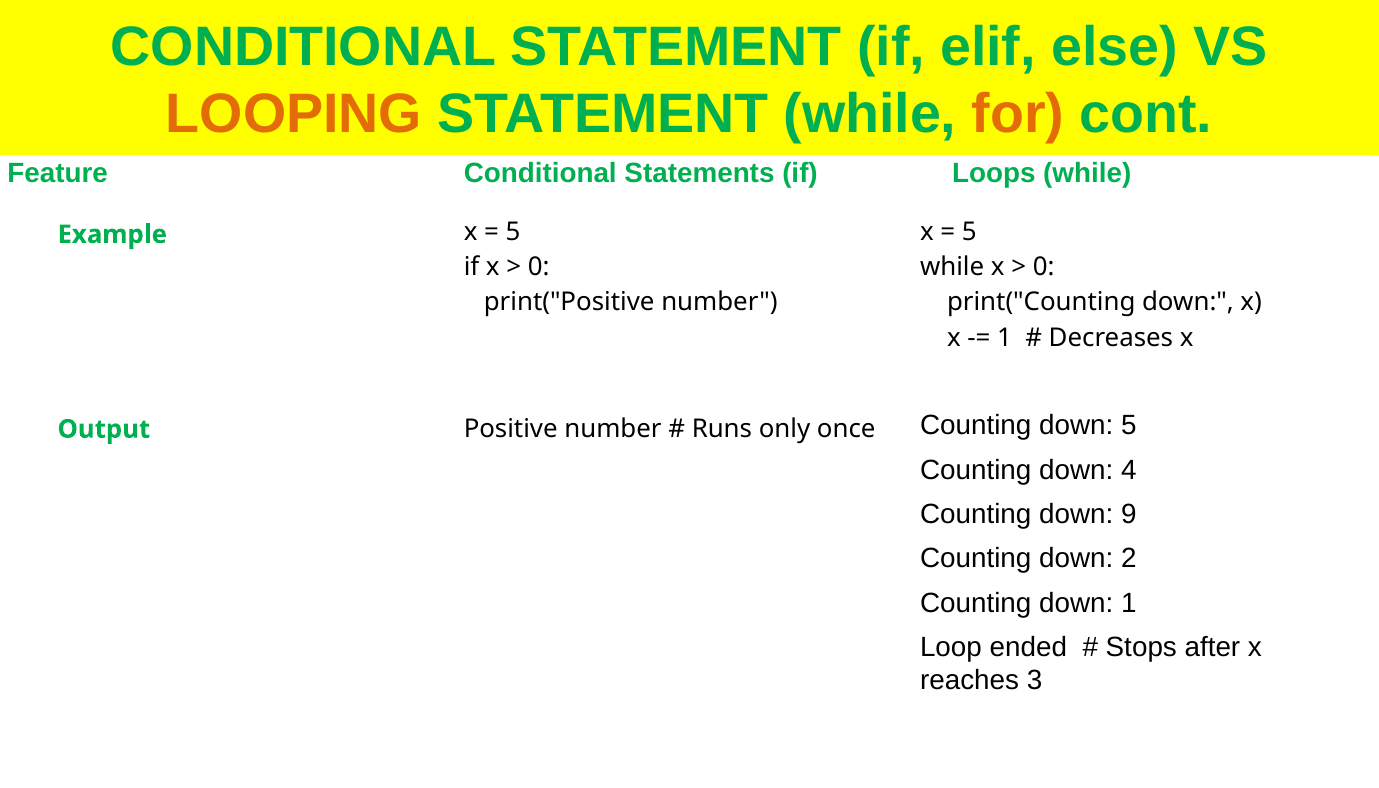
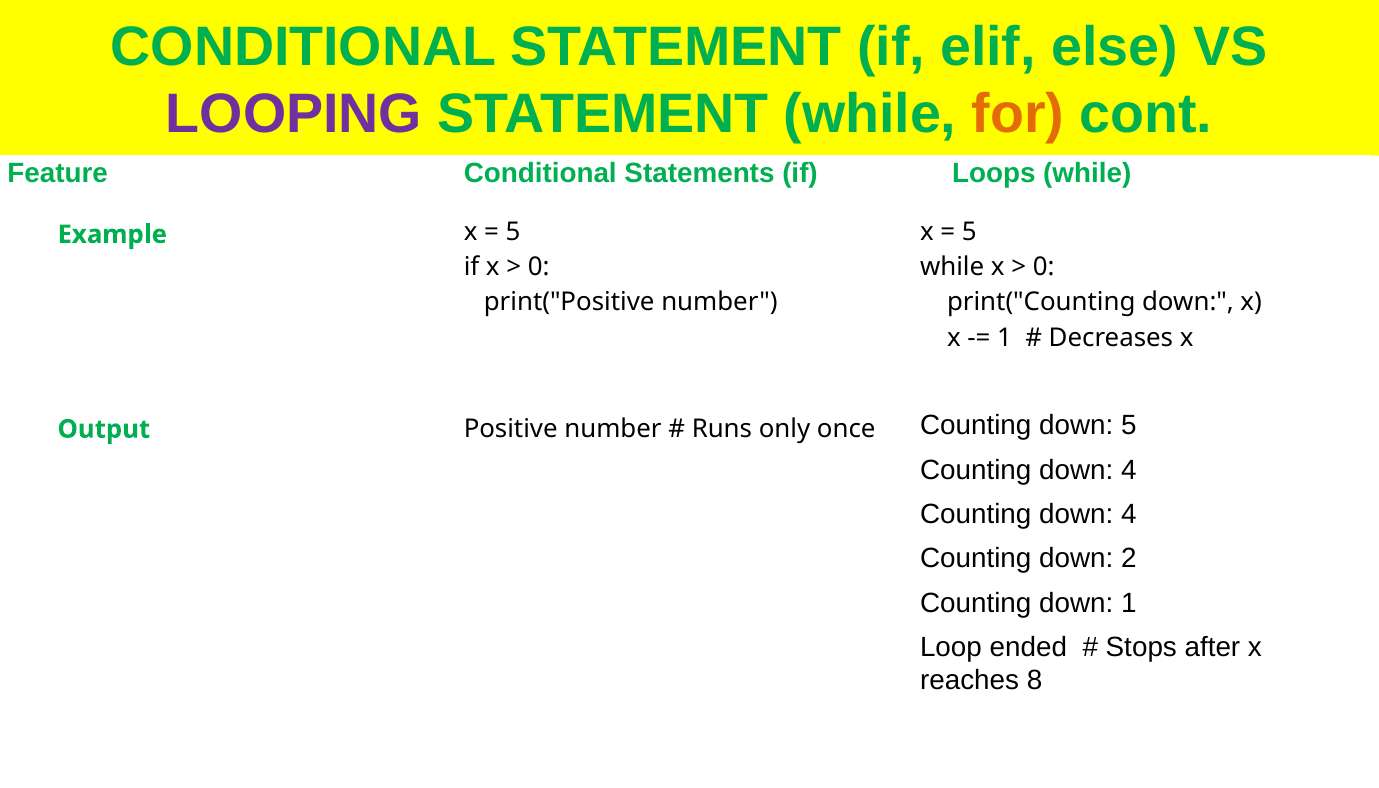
LOOPING colour: orange -> purple
9 at (1129, 514): 9 -> 4
3: 3 -> 8
